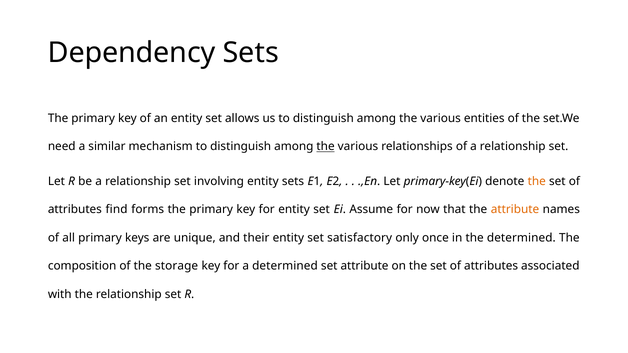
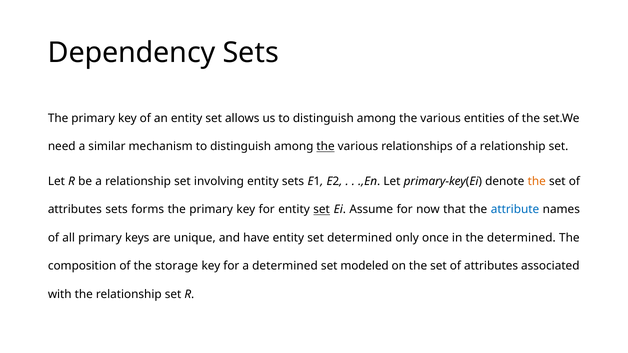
attributes find: find -> sets
set at (322, 210) underline: none -> present
attribute at (515, 210) colour: orange -> blue
their: their -> have
set satisfactory: satisfactory -> determined
set attribute: attribute -> modeled
